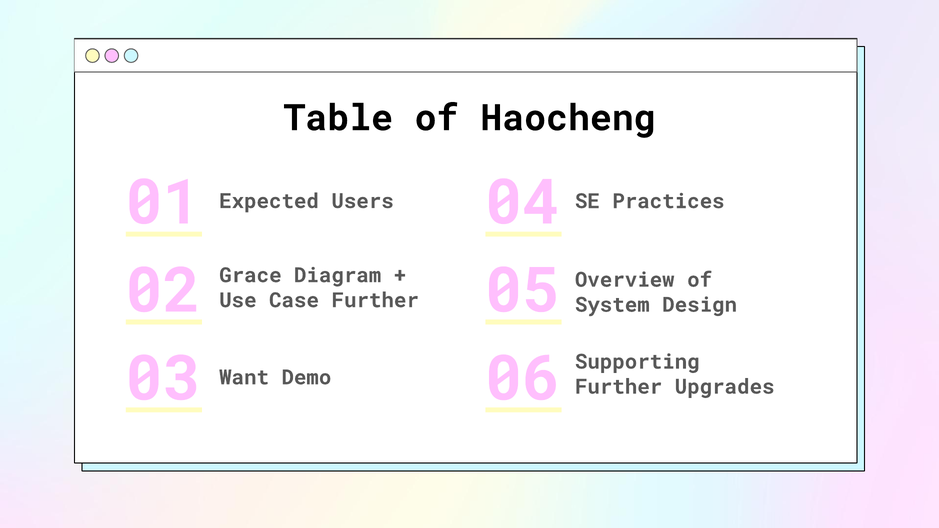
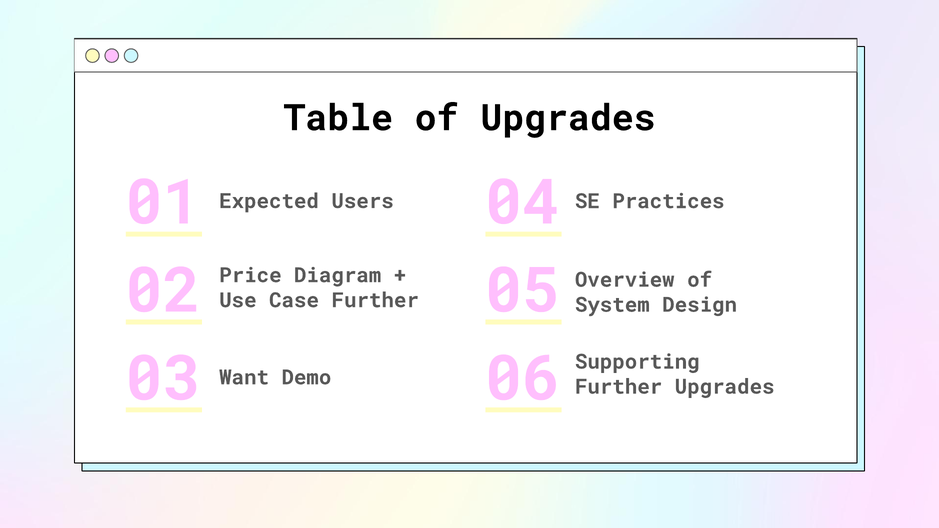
of Haocheng: Haocheng -> Upgrades
Grace: Grace -> Price
